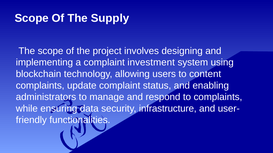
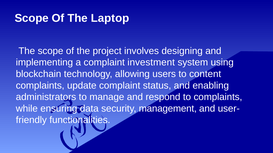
Supply: Supply -> Laptop
infrastructure: infrastructure -> management
